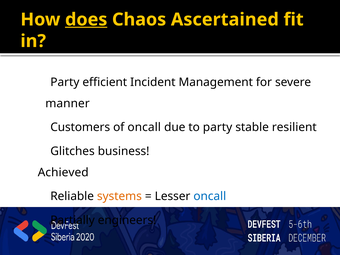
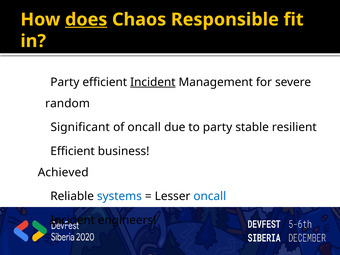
Ascertained: Ascertained -> Responsible
Incident at (153, 82) underline: none -> present
manner: manner -> random
Customers: Customers -> Significant
Glitches at (73, 151): Glitches -> Efficient
systems colour: orange -> blue
Partially at (73, 220): Partially -> Incident
